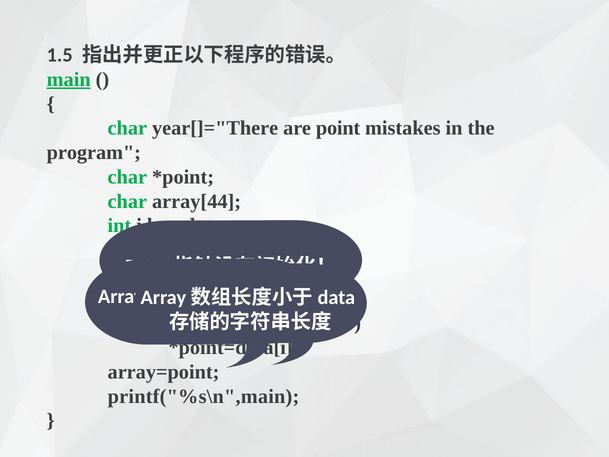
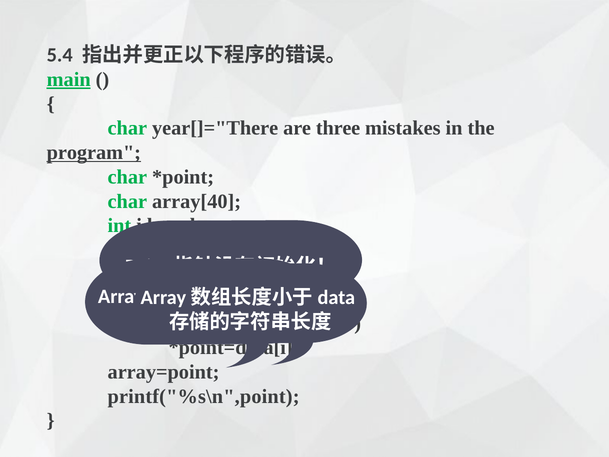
1.5: 1.5 -> 5.4
point: point -> three
program underline: none -> present
array[44: array[44 -> array[40
printf("%s\n",main: printf("%s\n",main -> printf("%s\n",point
